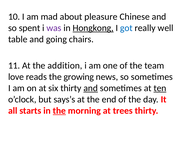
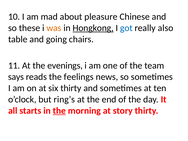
spent: spent -> these
was colour: purple -> orange
well: well -> also
addition: addition -> evenings
love: love -> says
growing: growing -> feelings
and at (91, 88) underline: present -> none
ten underline: present -> none
says’s: says’s -> ring’s
trees: trees -> story
